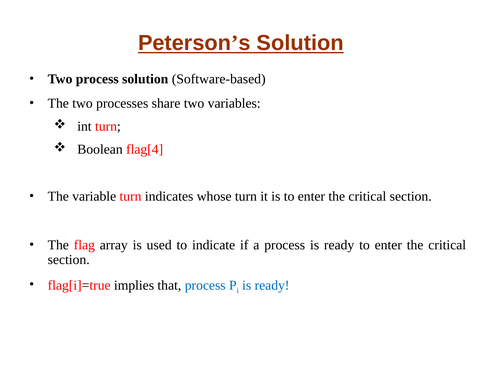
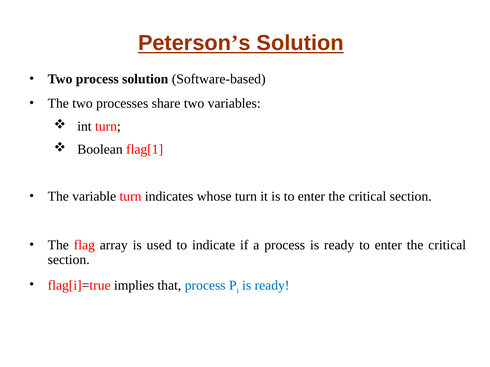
flag[4: flag[4 -> flag[1
